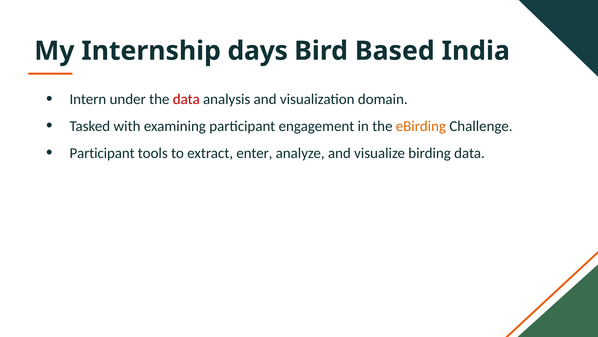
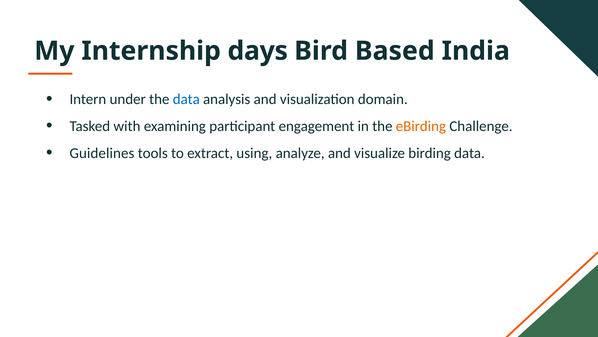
data at (186, 99) colour: red -> blue
Participant at (102, 153): Participant -> Guidelines
enter: enter -> using
